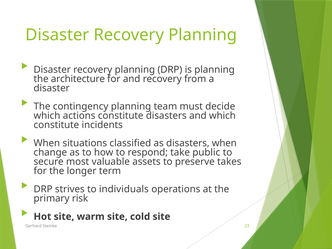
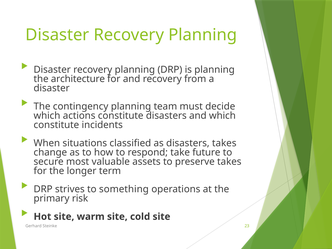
disasters when: when -> takes
public: public -> future
individuals: individuals -> something
